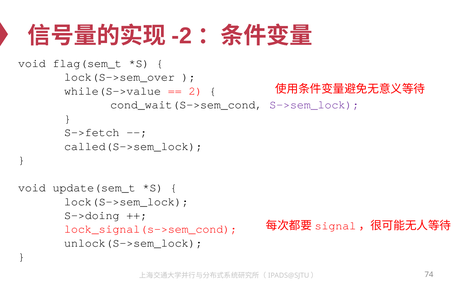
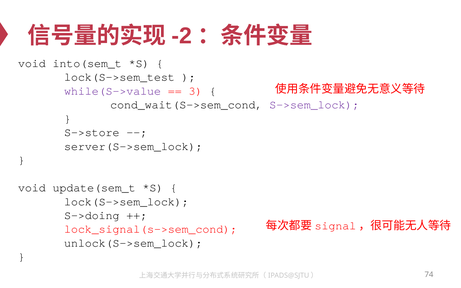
flag(sem_t: flag(sem_t -> into(sem_t
lock(S->sem_over: lock(S->sem_over -> lock(S->sem_test
while(S->value colour: black -> purple
2: 2 -> 3
S->fetch: S->fetch -> S->store
called(S->sem_lock: called(S->sem_lock -> server(S->sem_lock
